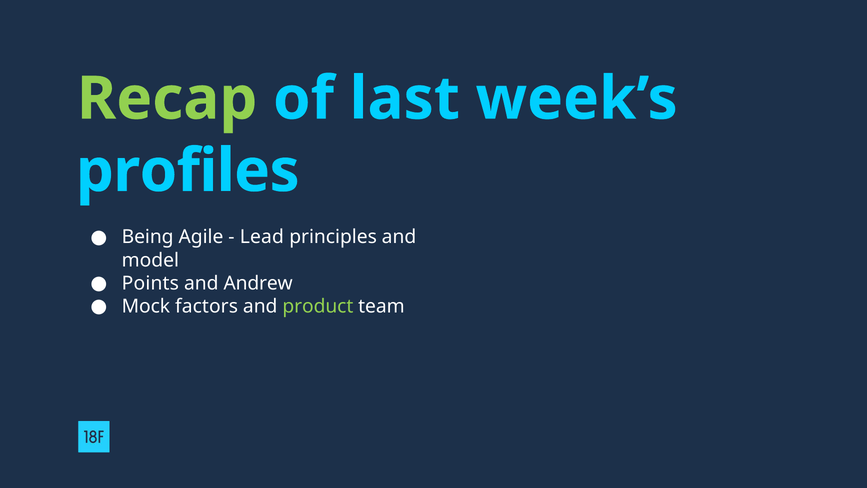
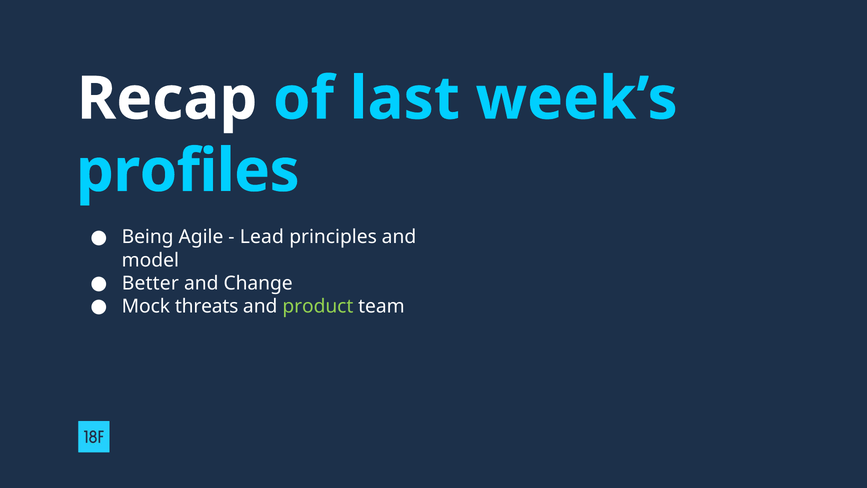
Recap colour: light green -> white
Points: Points -> Better
Andrew: Andrew -> Change
factors: factors -> threats
